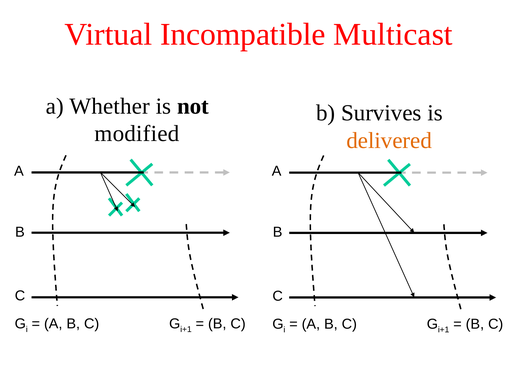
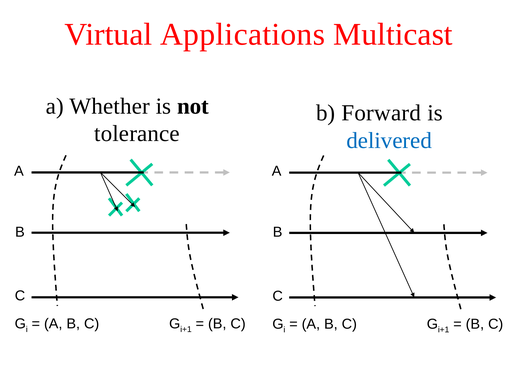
Incompatible: Incompatible -> Applications
Survives: Survives -> Forward
modified: modified -> tolerance
delivered colour: orange -> blue
